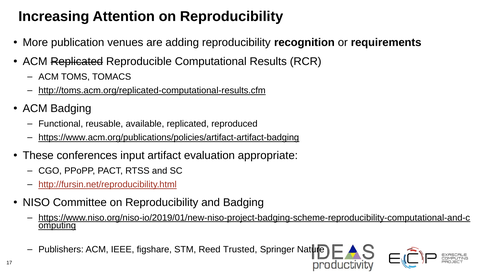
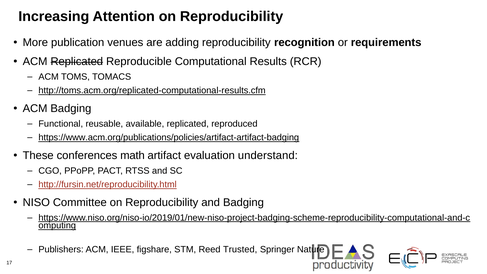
input: input -> math
appropriate: appropriate -> understand
